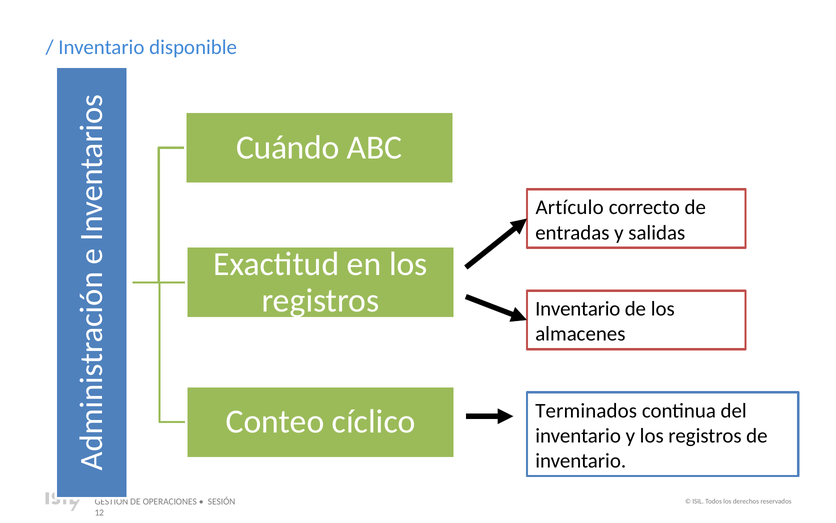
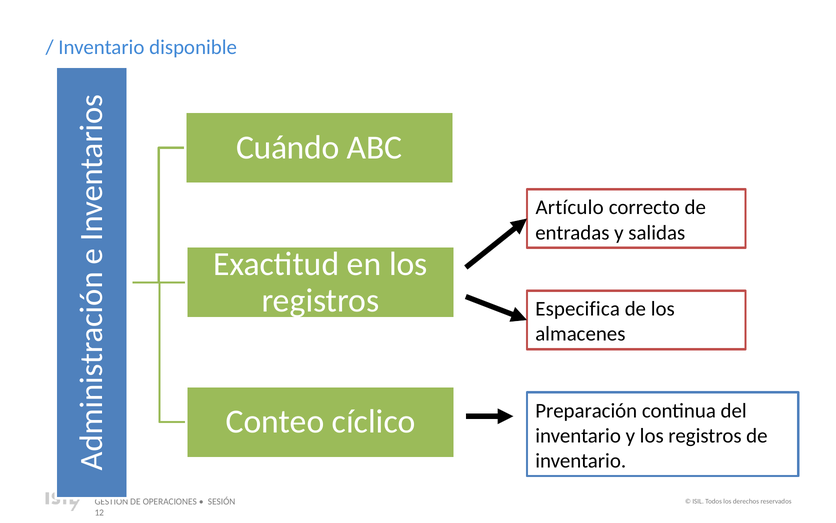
Inventario at (578, 309): Inventario -> Especifica
Terminados: Terminados -> Preparación
